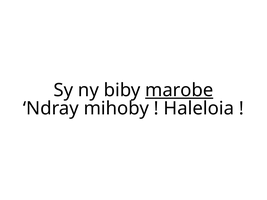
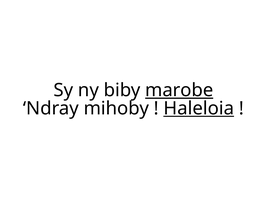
Haleloia underline: none -> present
